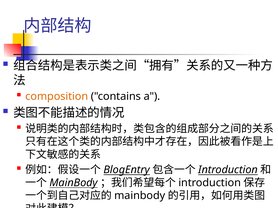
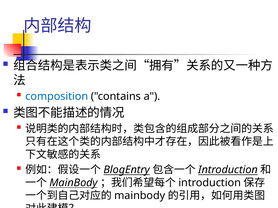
composition colour: orange -> blue
